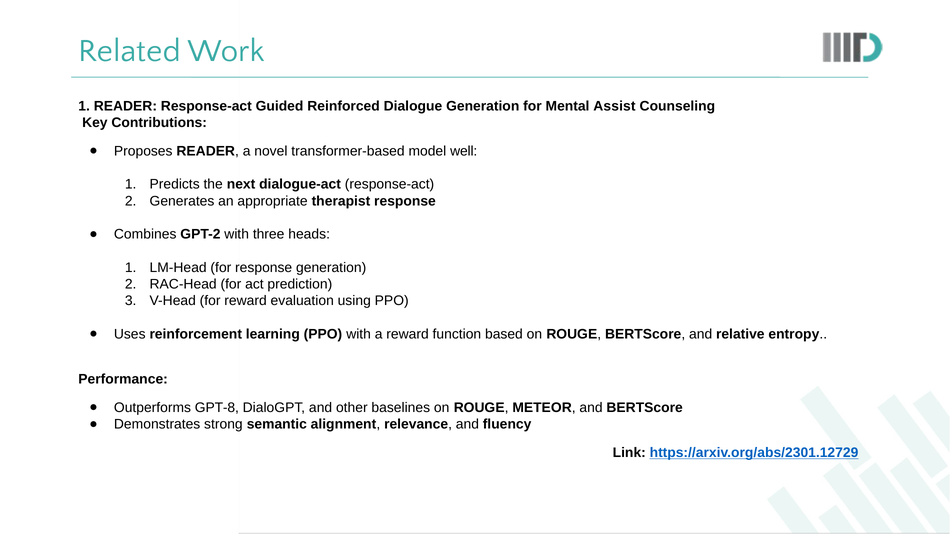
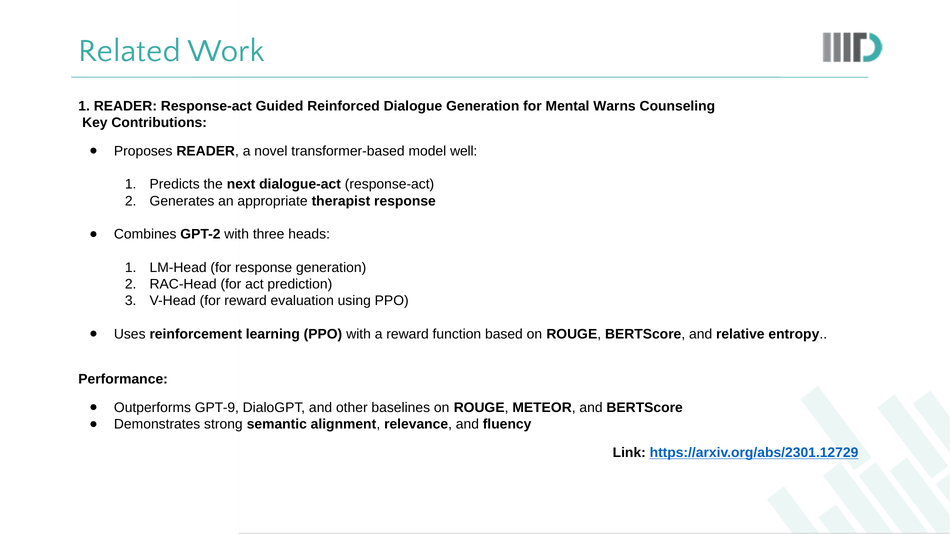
Assist: Assist -> Warns
GPT-8: GPT-8 -> GPT-9
